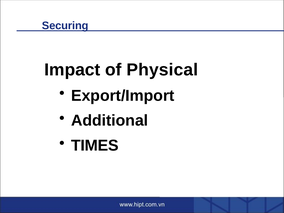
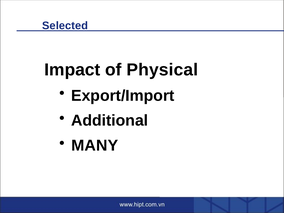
Securing: Securing -> Selected
TIMES: TIMES -> MANY
